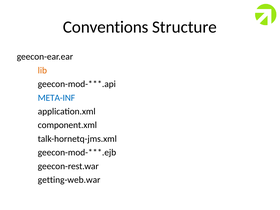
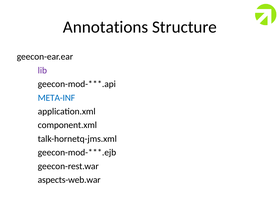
Conventions: Conventions -> Annotations
lib colour: orange -> purple
getting-web.war: getting-web.war -> aspects-web.war
